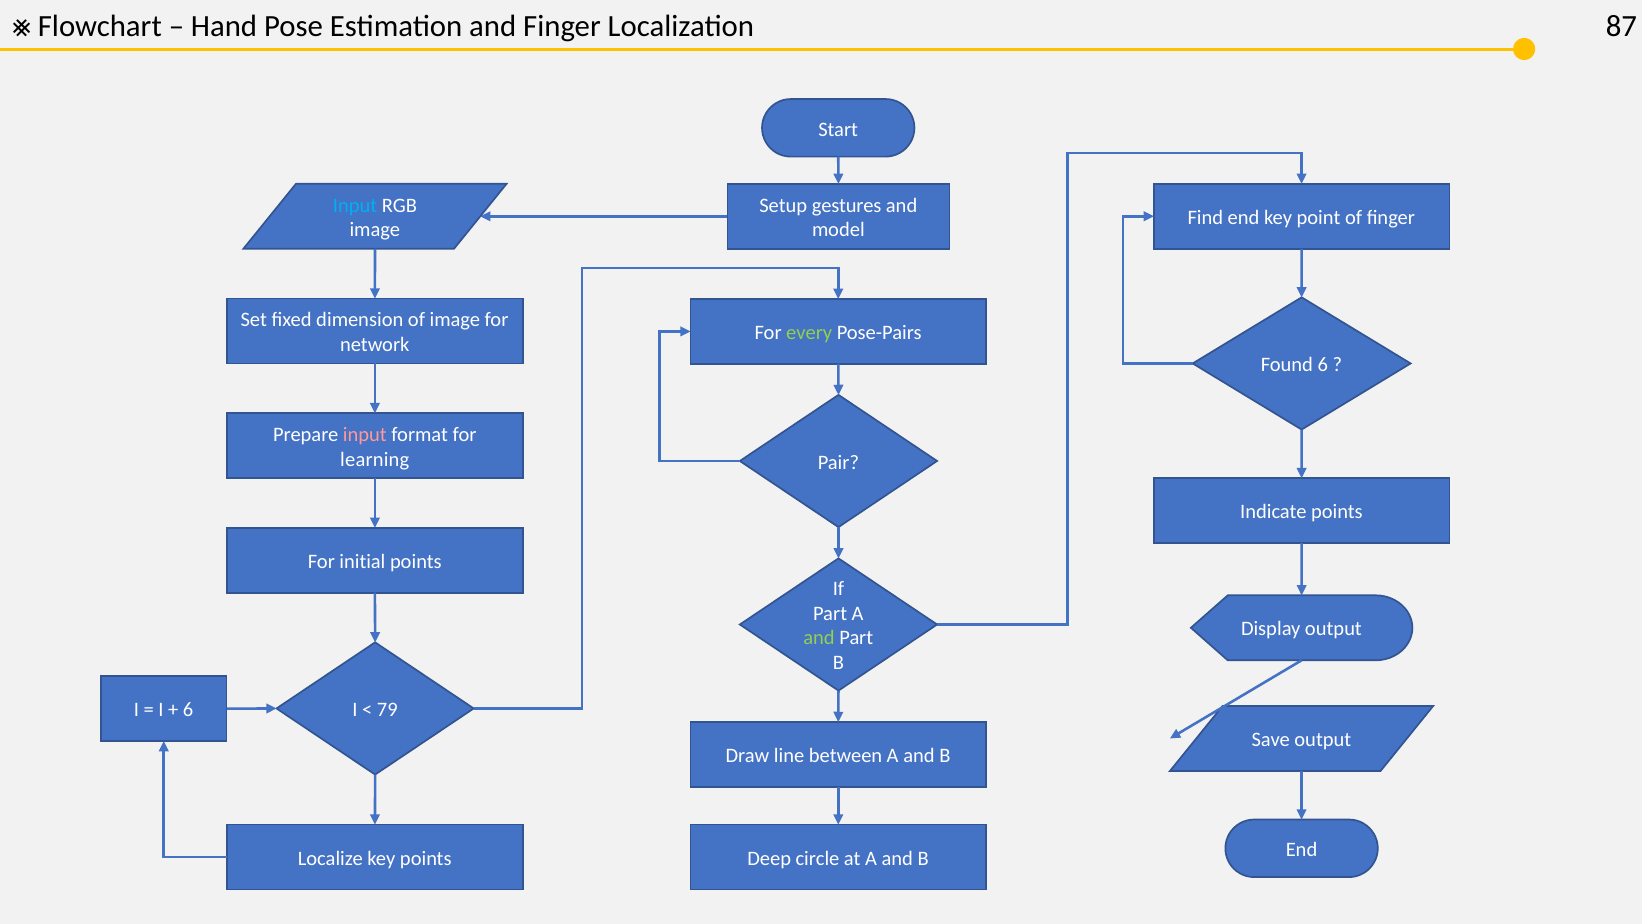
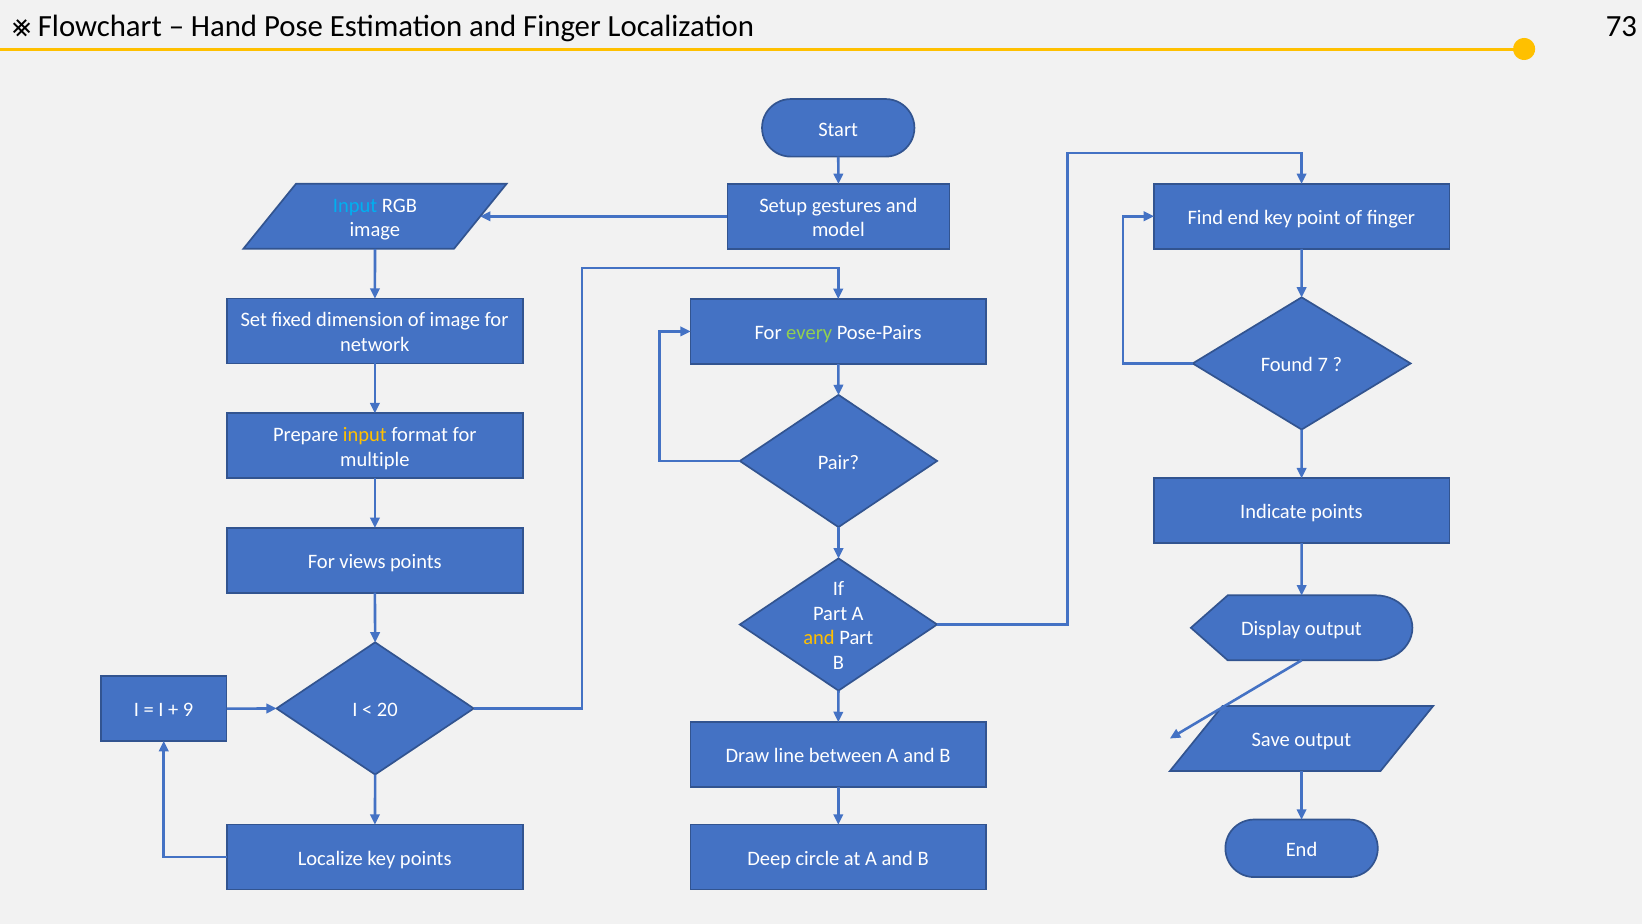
87: 87 -> 73
Found 6: 6 -> 7
input at (365, 435) colour: pink -> yellow
learning: learning -> multiple
initial: initial -> views
and at (819, 638) colour: light green -> yellow
79: 79 -> 20
6 at (188, 710): 6 -> 9
